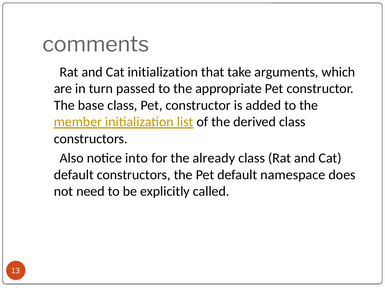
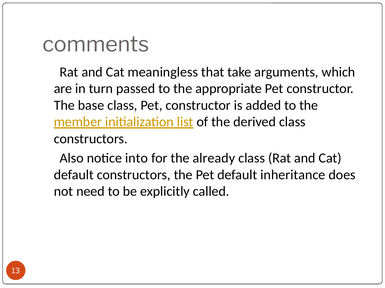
Cat initialization: initialization -> meaningless
namespace: namespace -> inheritance
